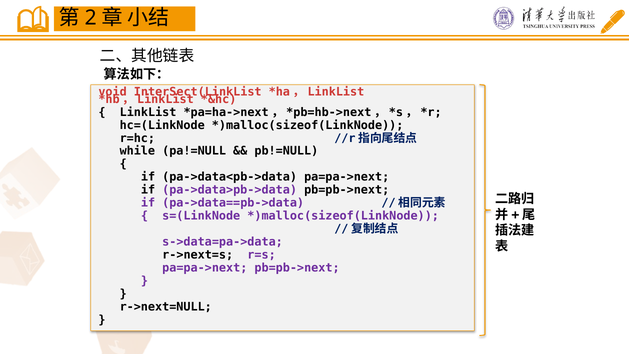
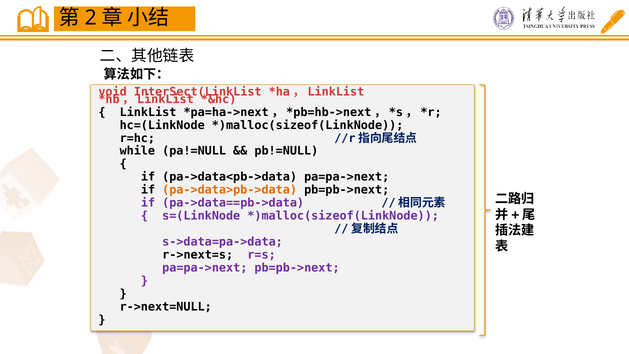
pa->data>pb->data colour: purple -> orange
